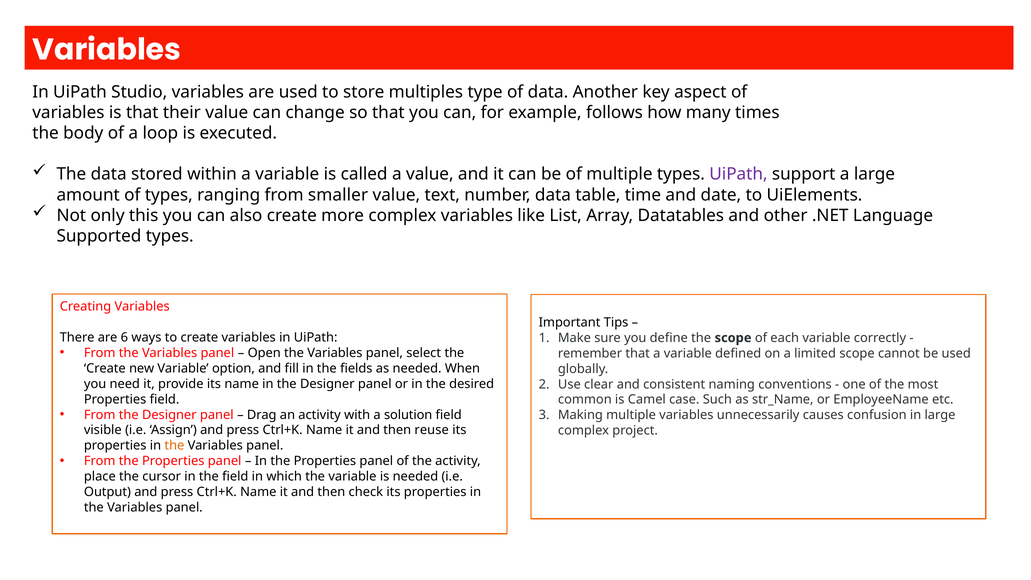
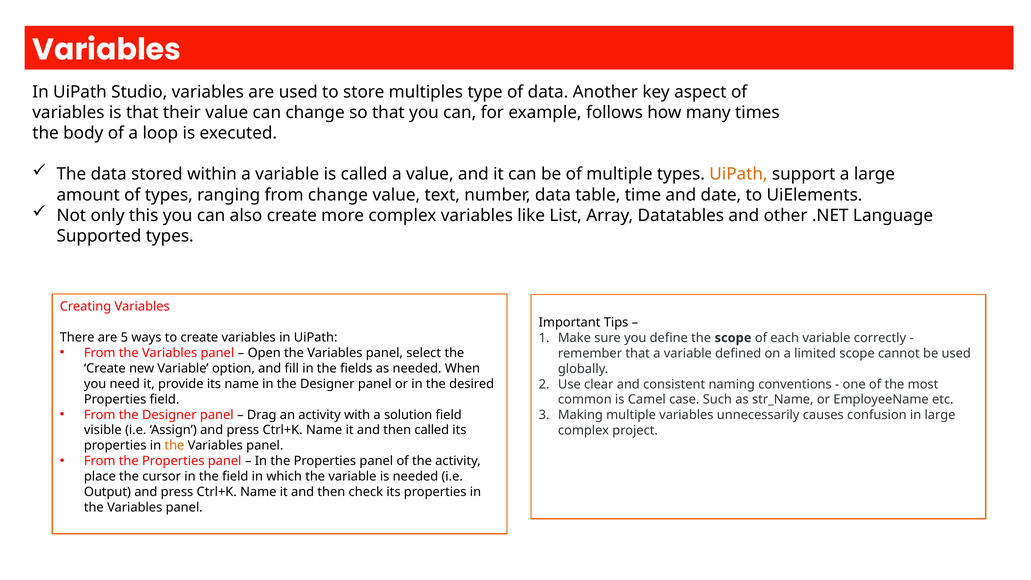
UiPath at (738, 174) colour: purple -> orange
from smaller: smaller -> change
6: 6 -> 5
then reuse: reuse -> called
